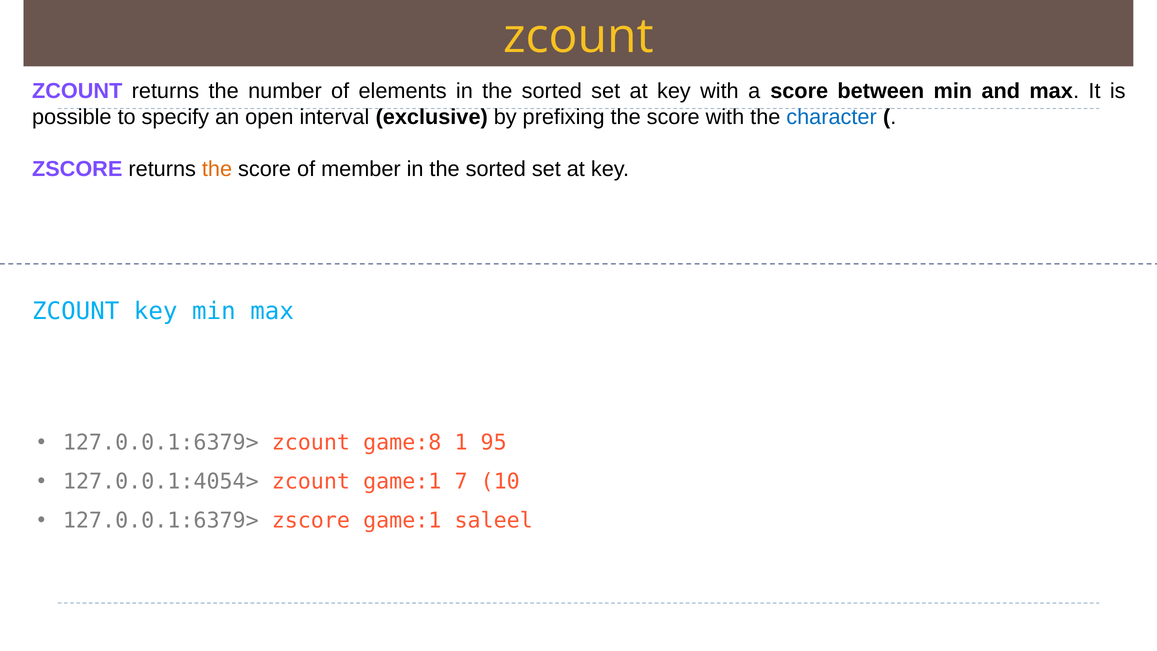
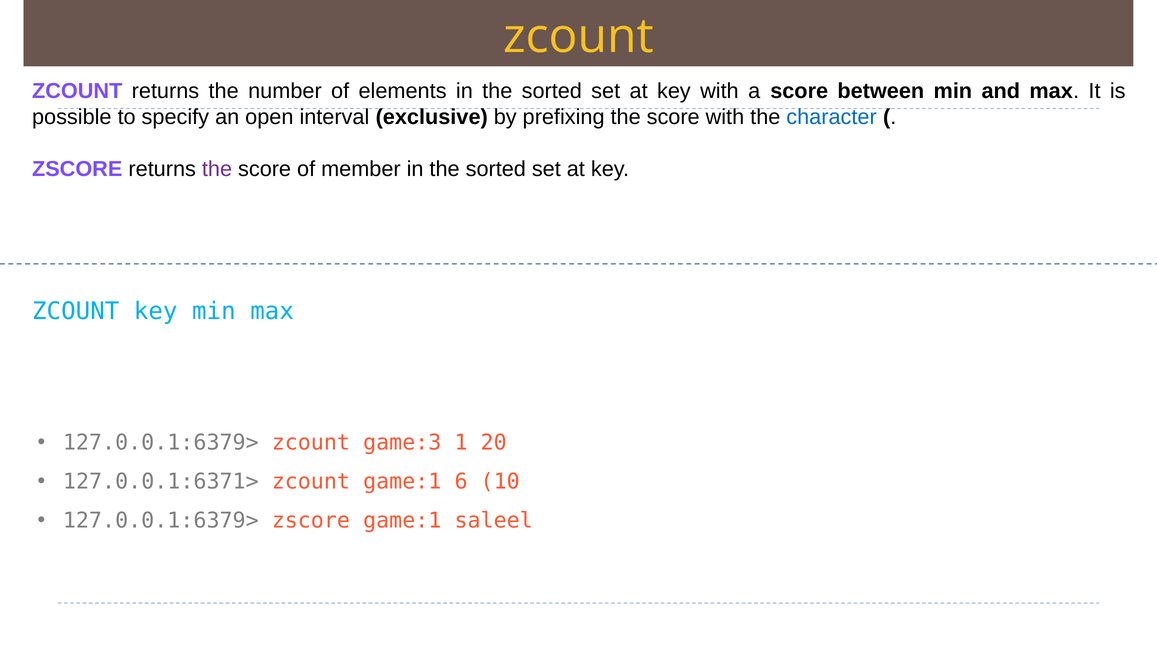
the at (217, 169) colour: orange -> purple
game:8: game:8 -> game:3
95: 95 -> 20
127.0.0.1:4054>: 127.0.0.1:4054> -> 127.0.0.1:6371>
7: 7 -> 6
